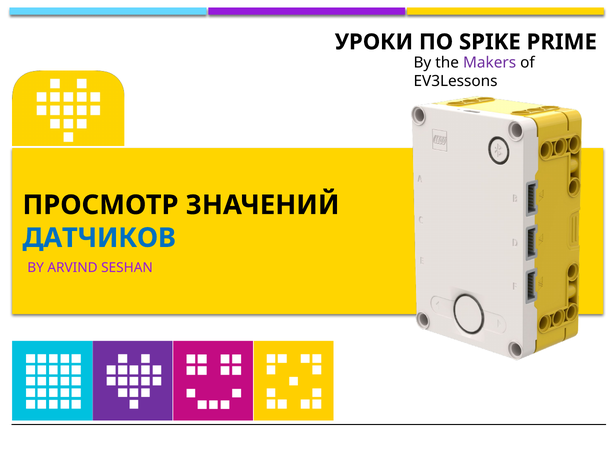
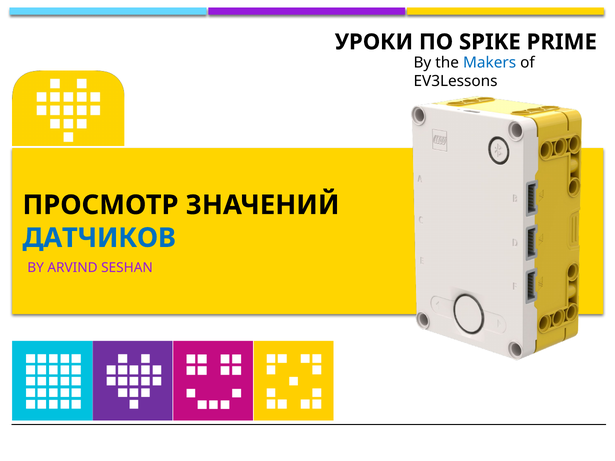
Makers colour: purple -> blue
